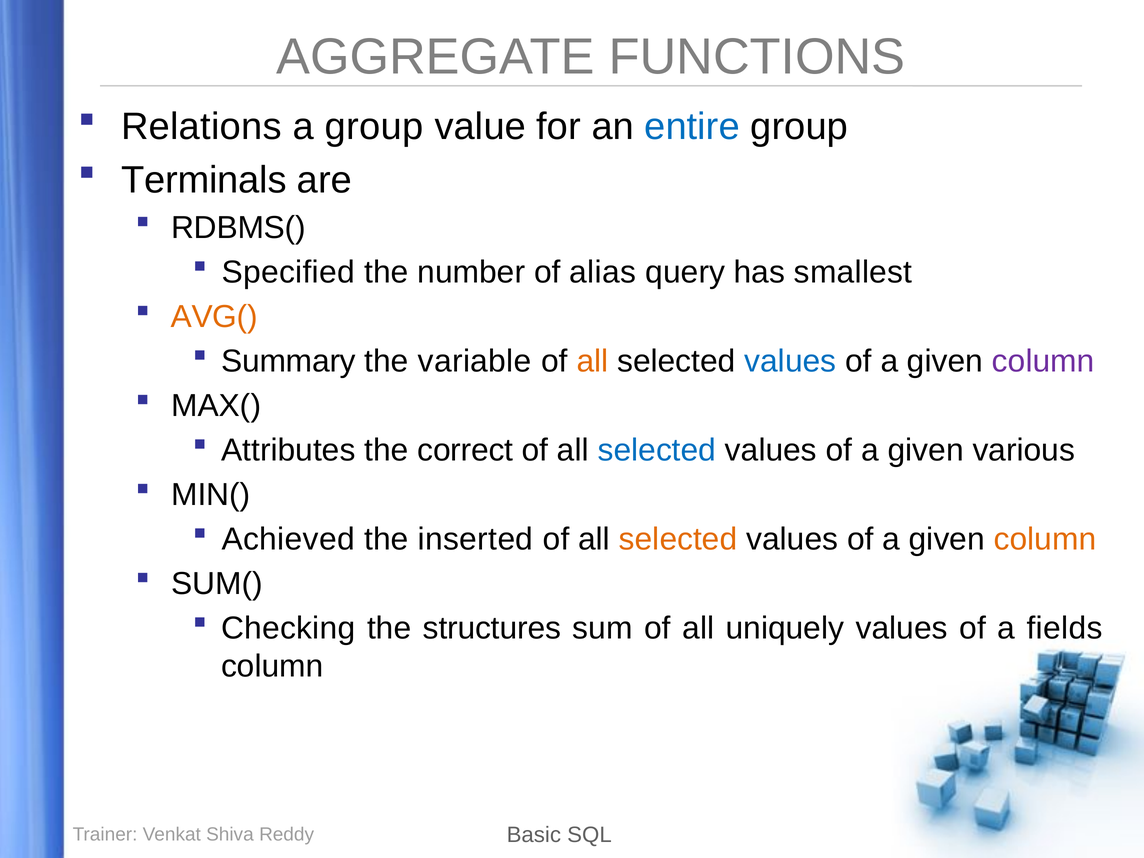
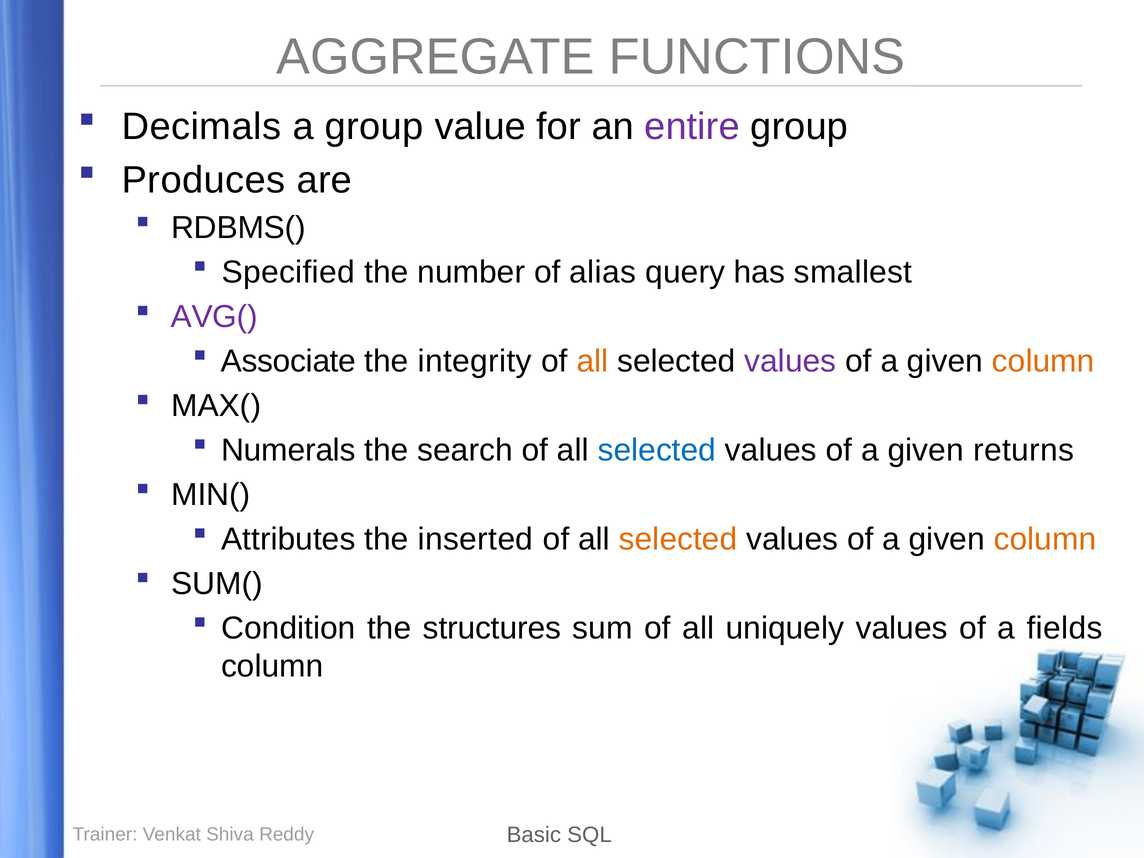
Relations: Relations -> Decimals
entire colour: blue -> purple
Terminals: Terminals -> Produces
AVG( colour: orange -> purple
Summary: Summary -> Associate
variable: variable -> integrity
values at (790, 361) colour: blue -> purple
column at (1043, 361) colour: purple -> orange
Attributes: Attributes -> Numerals
correct: correct -> search
various: various -> returns
Achieved: Achieved -> Attributes
Checking: Checking -> Condition
